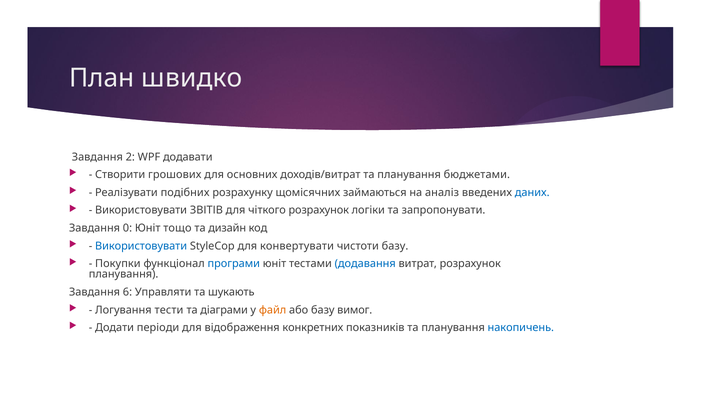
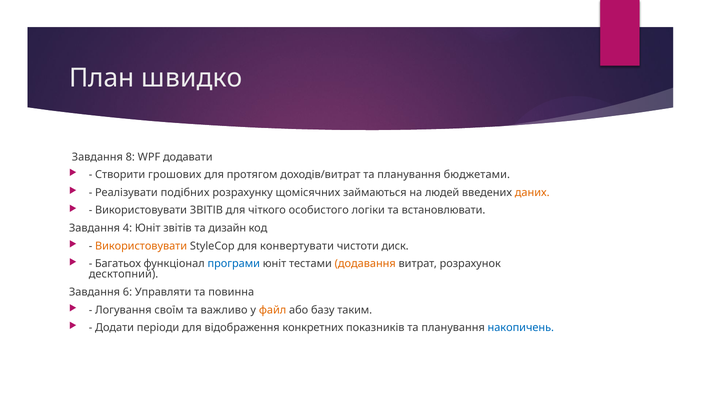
2: 2 -> 8
основних: основних -> протягом
аналіз: аналіз -> людей
даних colour: blue -> orange
чіткого розрахунок: розрахунок -> особистого
запропонувати: запропонувати -> встановлювати
0: 0 -> 4
Юніт тощо: тощо -> звітів
Використовувати at (141, 246) colour: blue -> orange
чистоти базу: базу -> диск
Покупки: Покупки -> Багатьох
додавання colour: blue -> orange
планування at (124, 275): планування -> десктопний
шукають: шукають -> повинна
тести: тести -> своїм
діаграми: діаграми -> важливо
вимог: вимог -> таким
